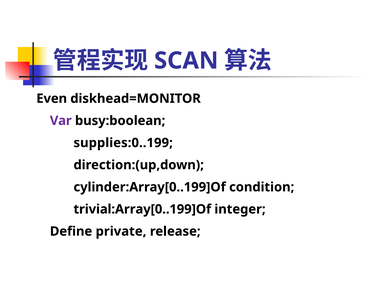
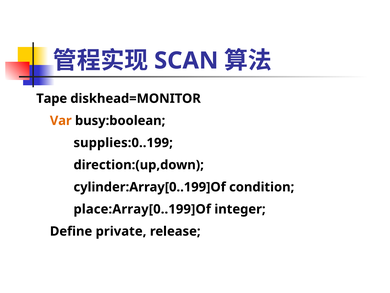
Even: Even -> Tape
Var colour: purple -> orange
trivial:Array[0..199]Of: trivial:Array[0..199]Of -> place:Array[0..199]Of
